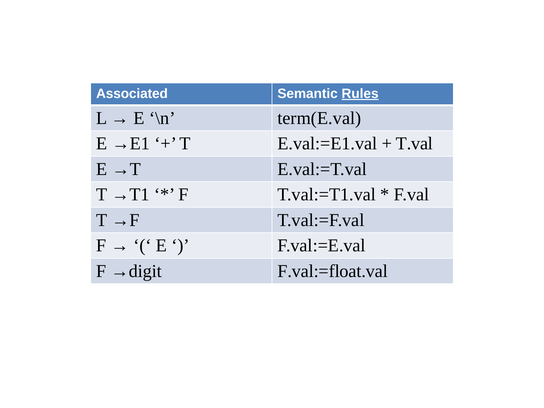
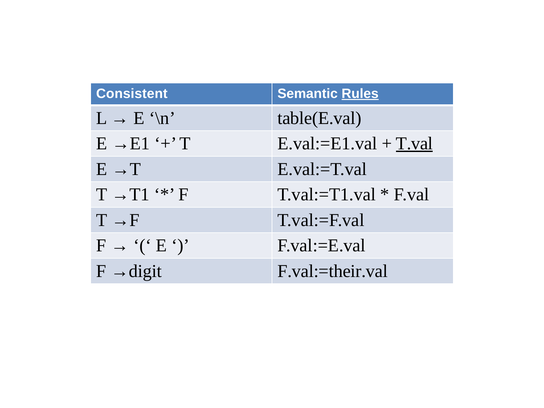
Associated: Associated -> Consistent
term(E.val: term(E.val -> table(E.val
T.val underline: none -> present
F.val:=float.val: F.val:=float.val -> F.val:=their.val
